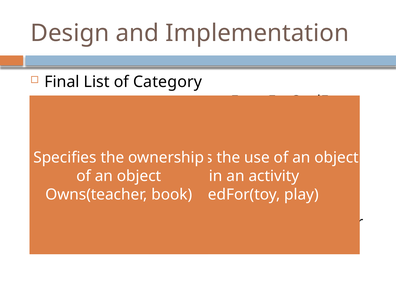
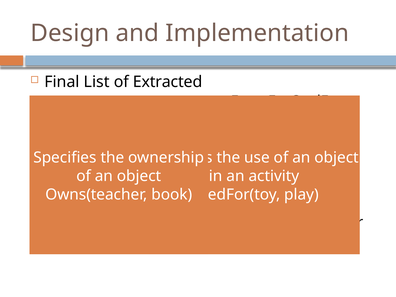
Category: Category -> Extracted
